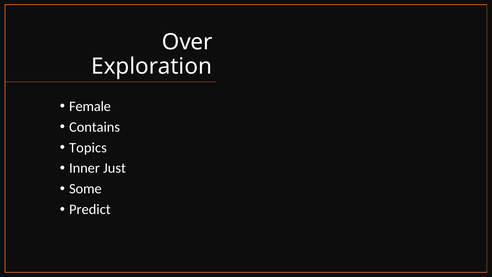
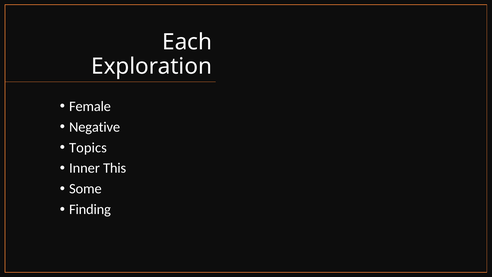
Over: Over -> Each
Contains: Contains -> Negative
Just: Just -> This
Predict: Predict -> Finding
